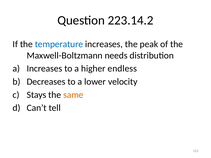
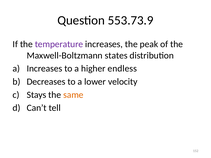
223.14.2: 223.14.2 -> 553.73.9
temperature colour: blue -> purple
needs: needs -> states
